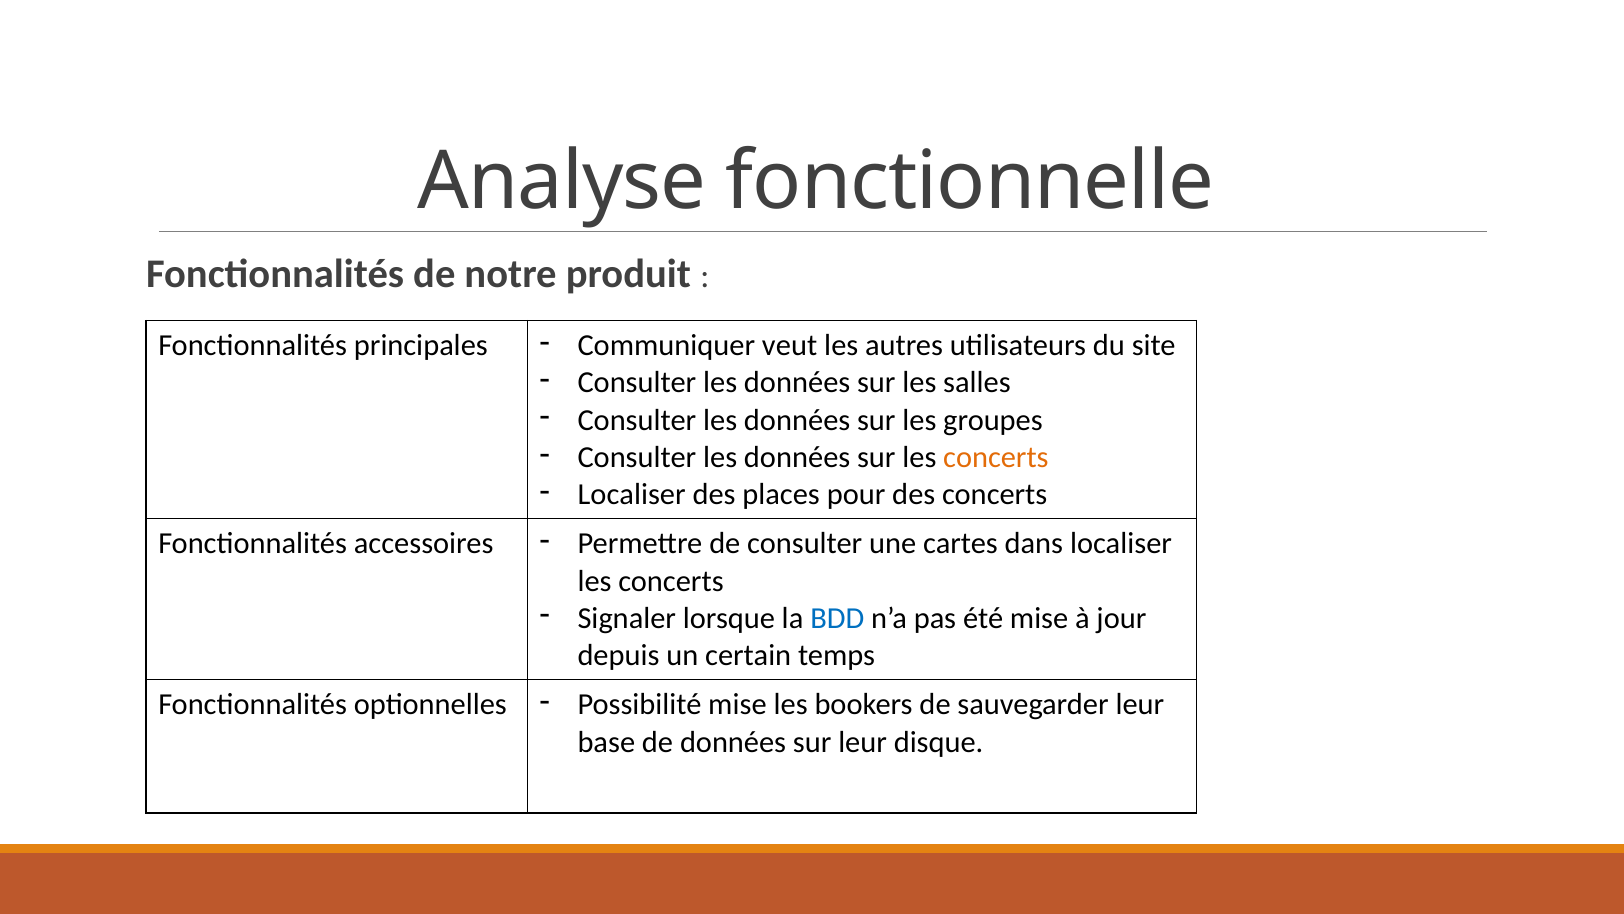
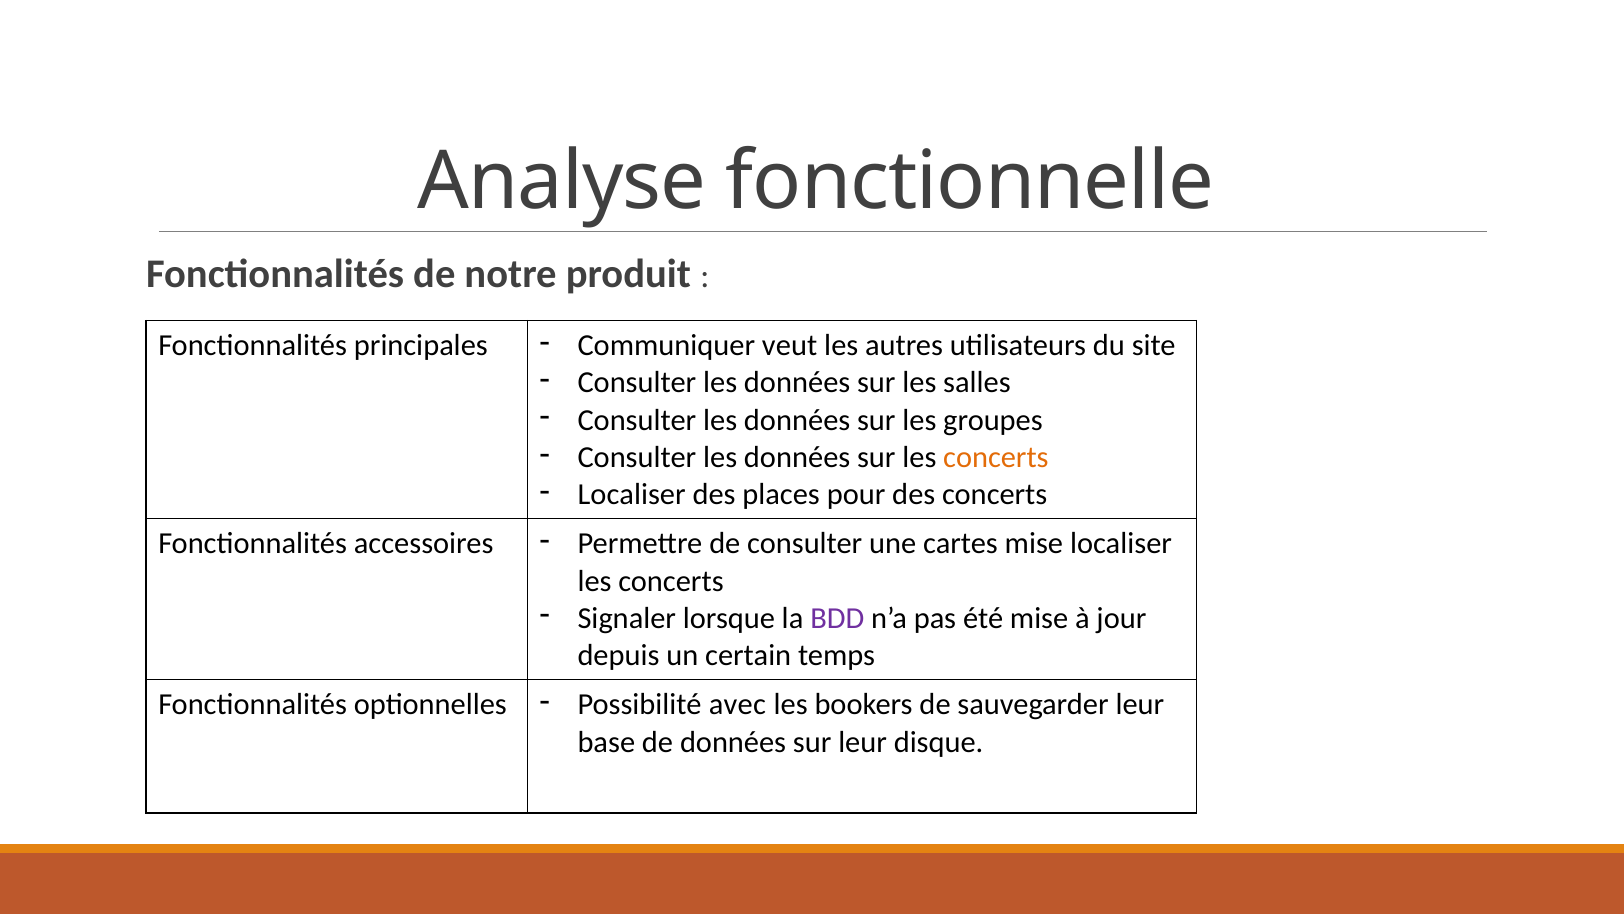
cartes dans: dans -> mise
BDD colour: blue -> purple
Possibilité mise: mise -> avec
